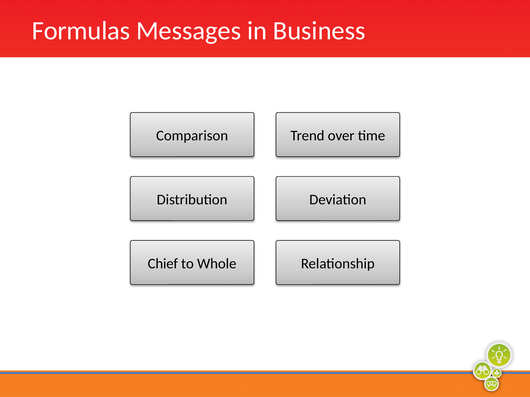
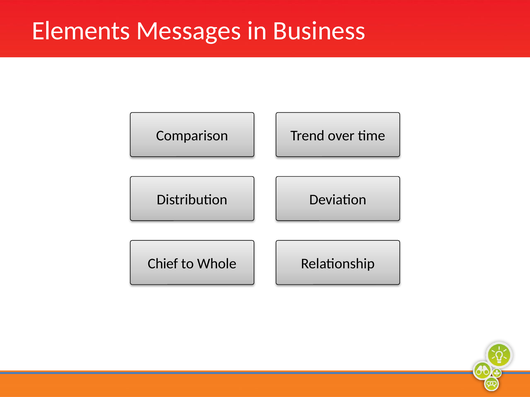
Formulas: Formulas -> Elements
